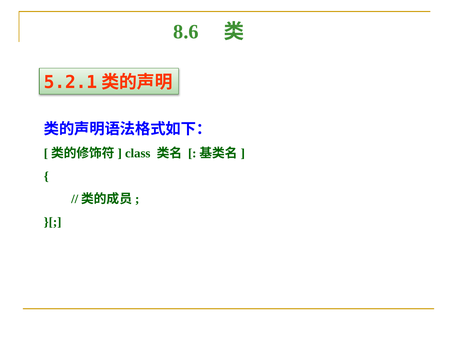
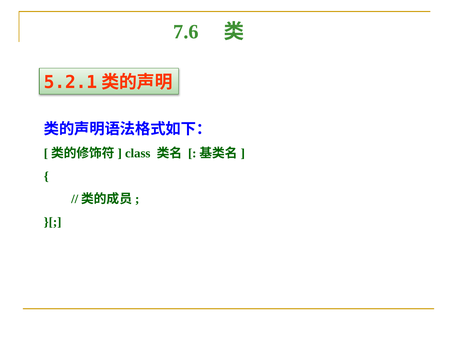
8.6: 8.6 -> 7.6
